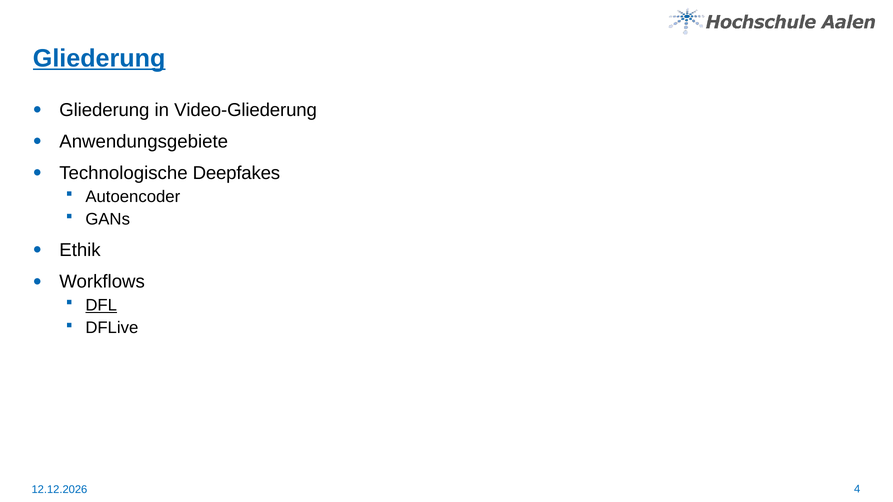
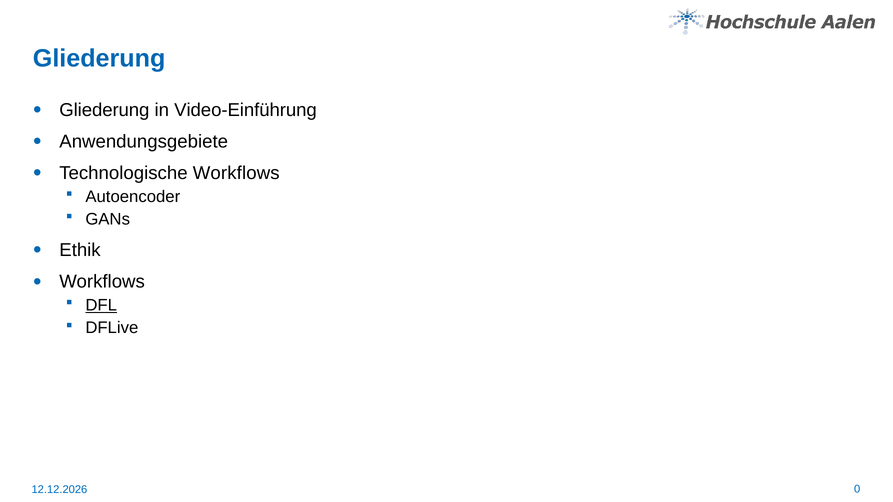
Gliederung at (99, 59) underline: present -> none
Video-Gliederung: Video-Gliederung -> Video-Einführung
Technologische Deepfakes: Deepfakes -> Workflows
4: 4 -> 0
